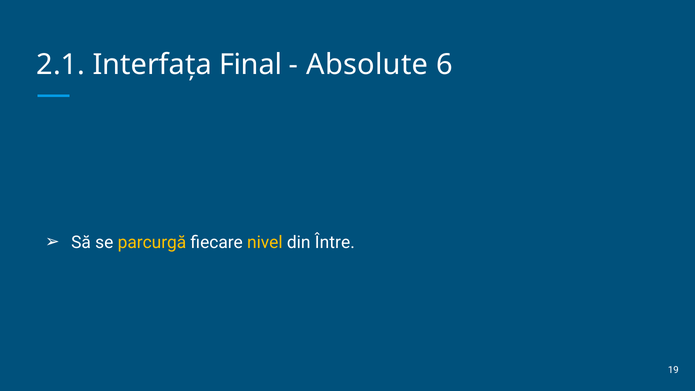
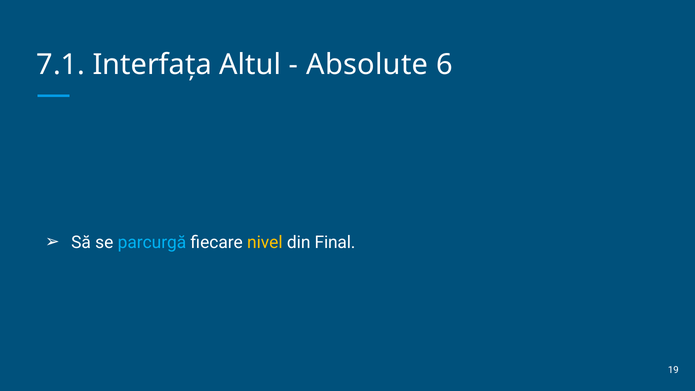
2.1: 2.1 -> 7.1
Final: Final -> Altul
parcurgă colour: yellow -> light blue
Între: Între -> Final
